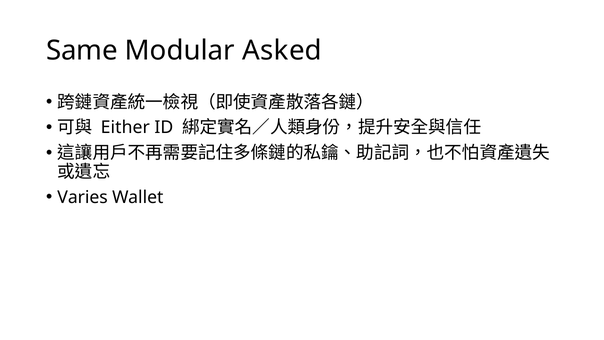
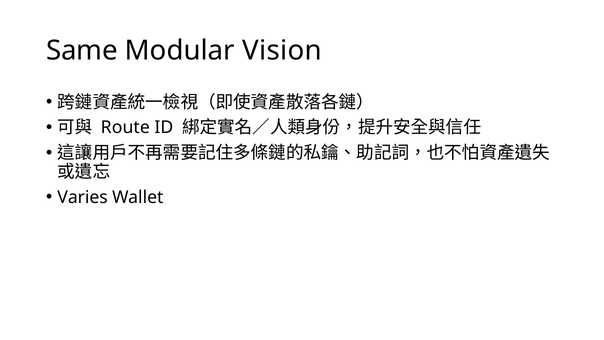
Asked: Asked -> Vision
Either: Either -> Route
